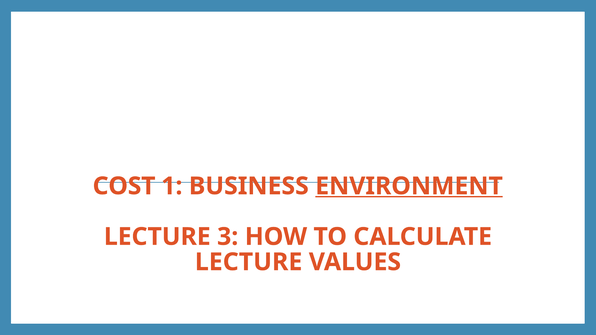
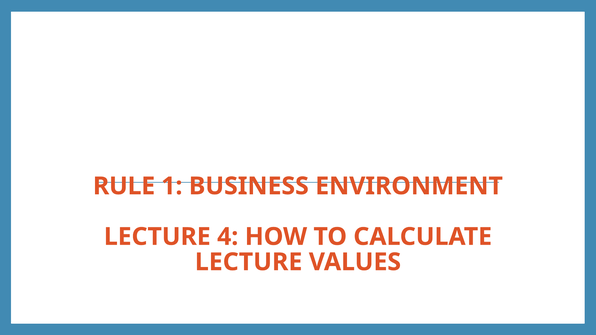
COST: COST -> RULE
ENVIRONMENT underline: present -> none
3: 3 -> 4
